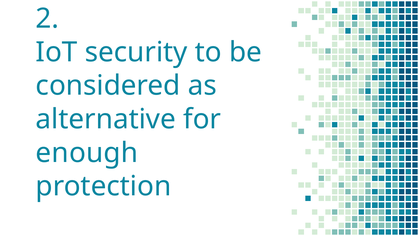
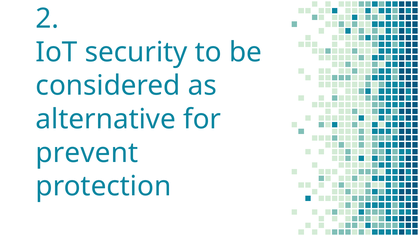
enough: enough -> prevent
